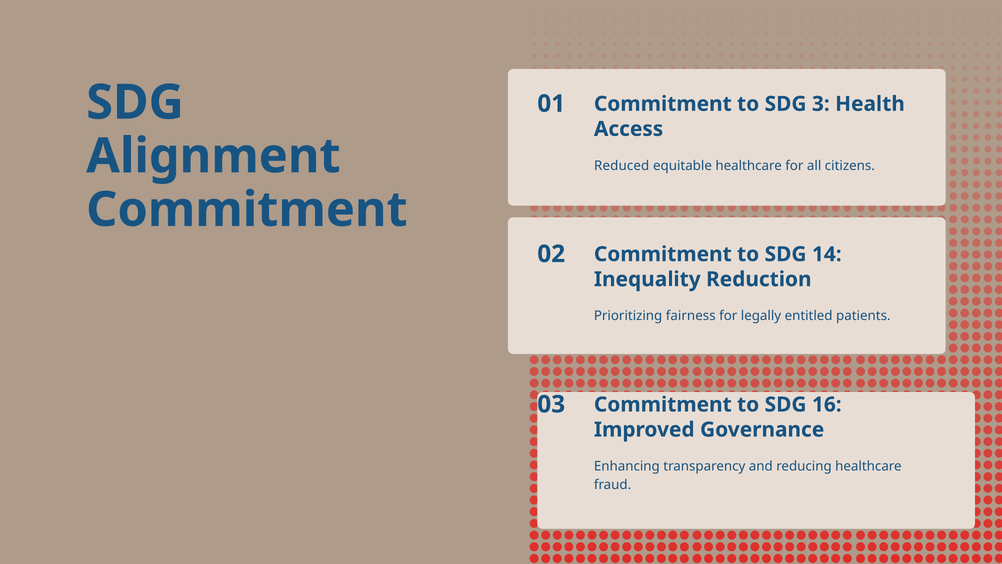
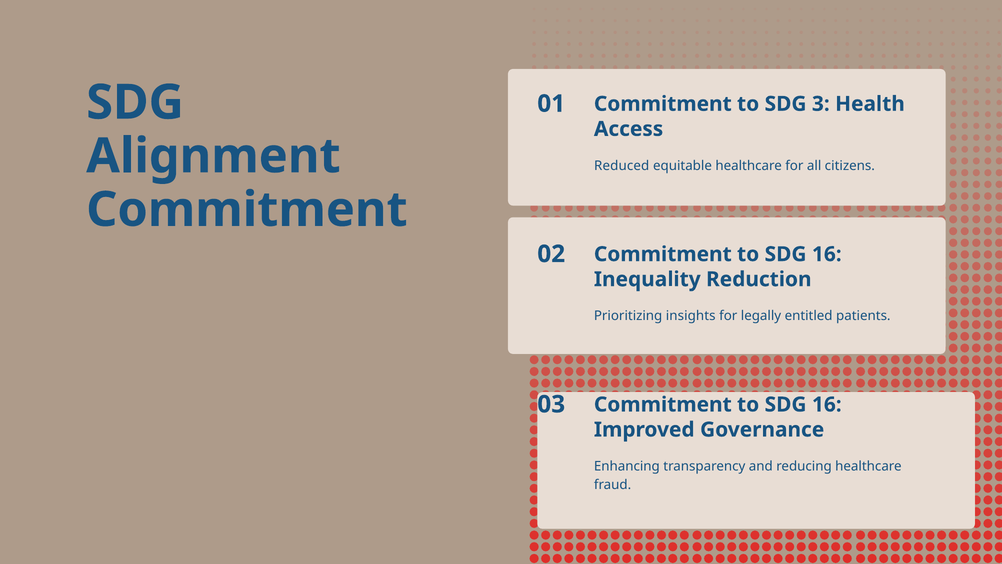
14 at (827, 254): 14 -> 16
fairness: fairness -> insights
